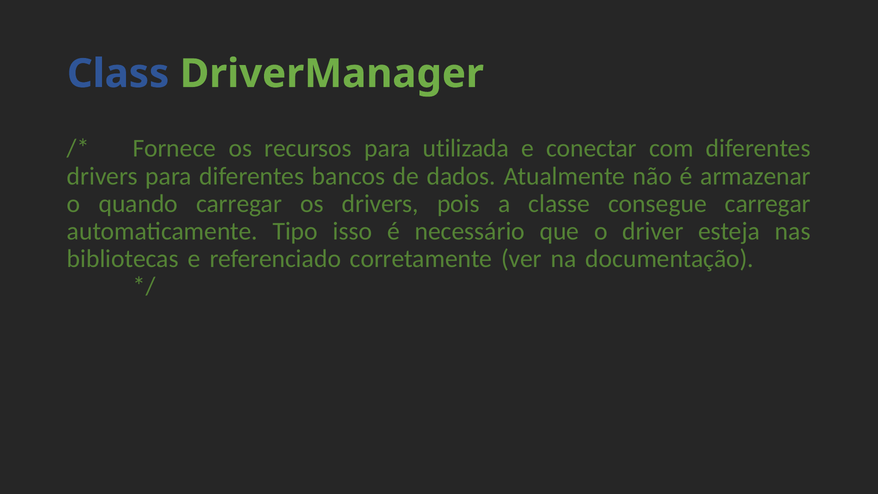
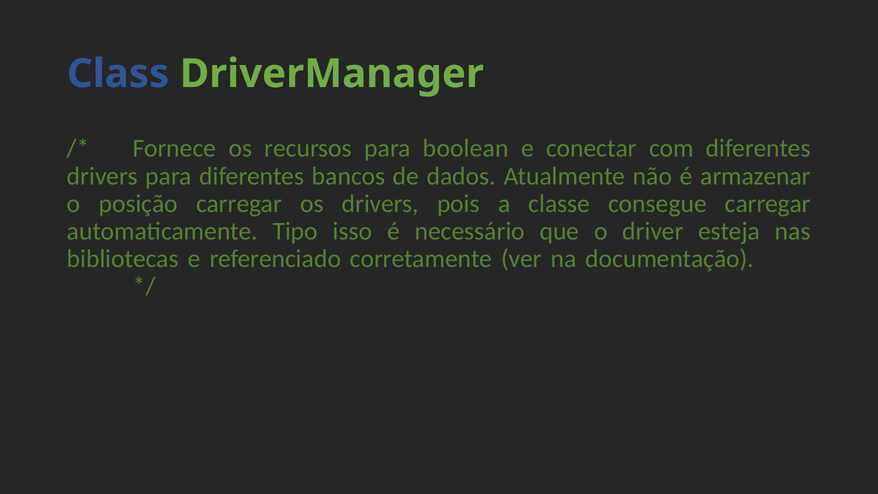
utilizada: utilizada -> boolean
quando: quando -> posição
